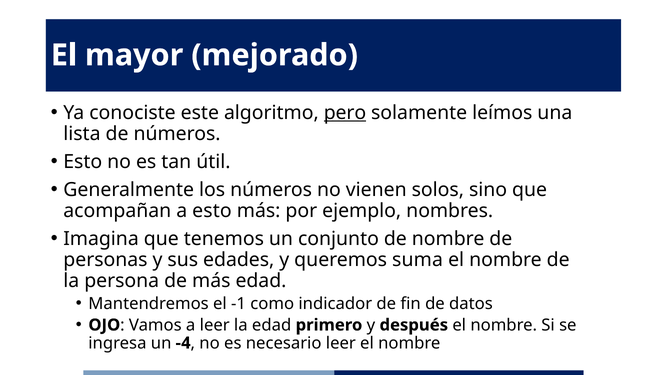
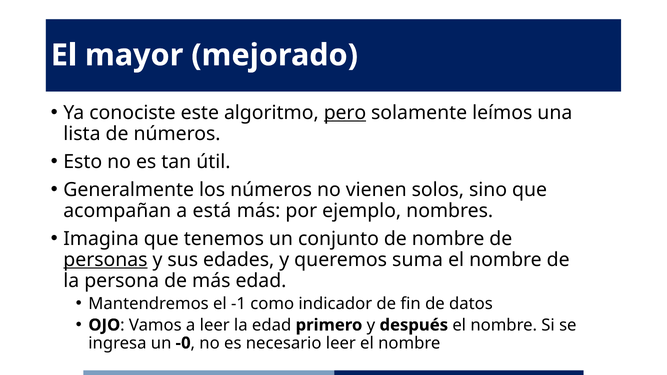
a esto: esto -> está
personas underline: none -> present
-4: -4 -> -0
